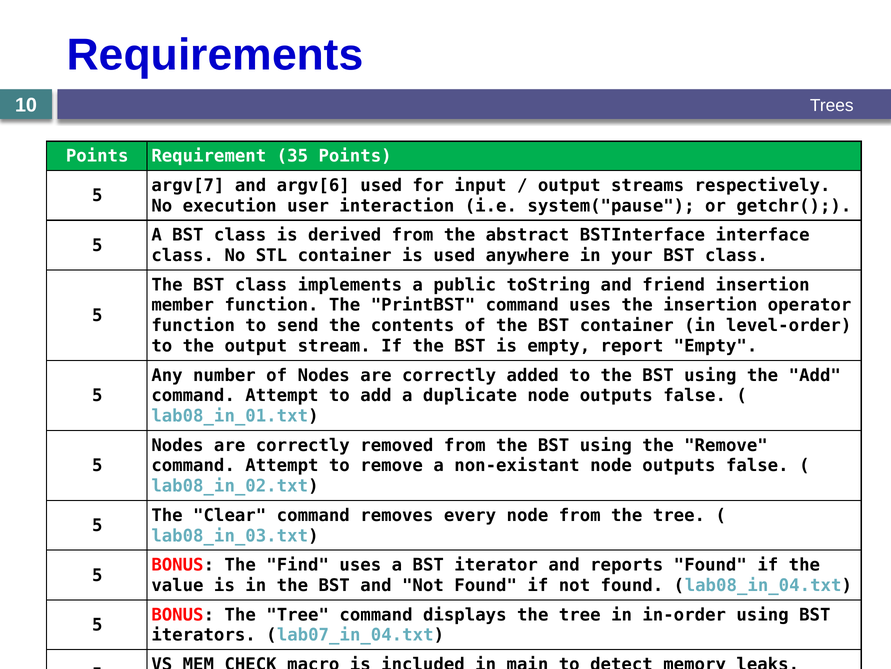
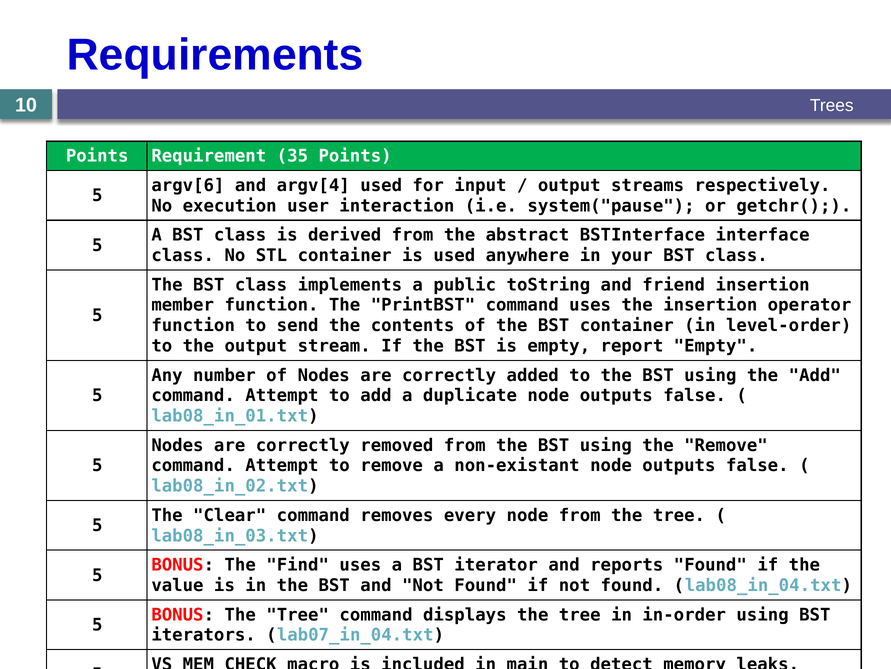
argv[7: argv[7 -> argv[6
argv[6: argv[6 -> argv[4
